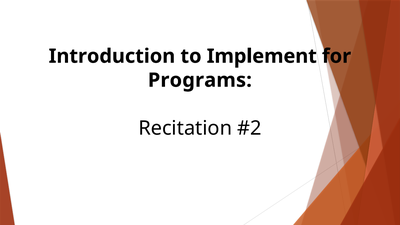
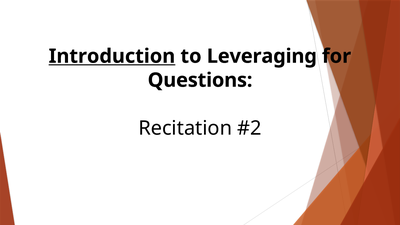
Introduction underline: none -> present
Implement: Implement -> Leveraging
Programs: Programs -> Questions
